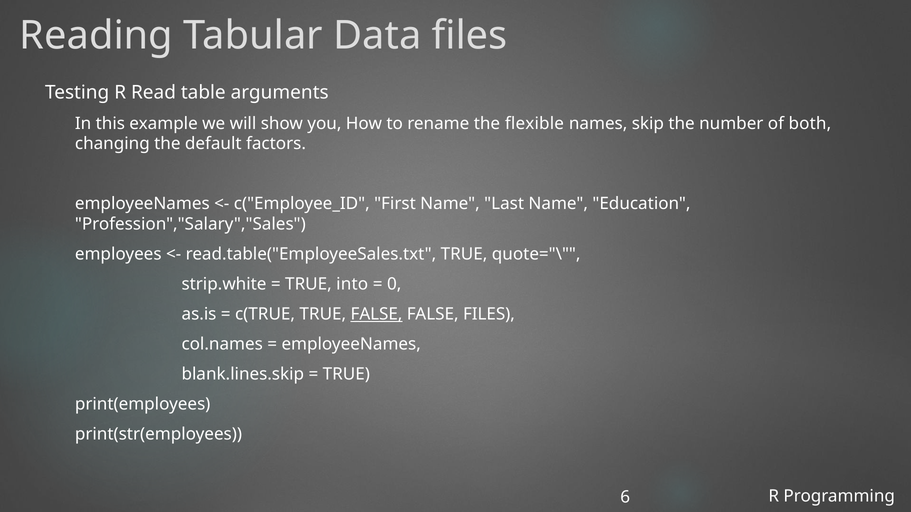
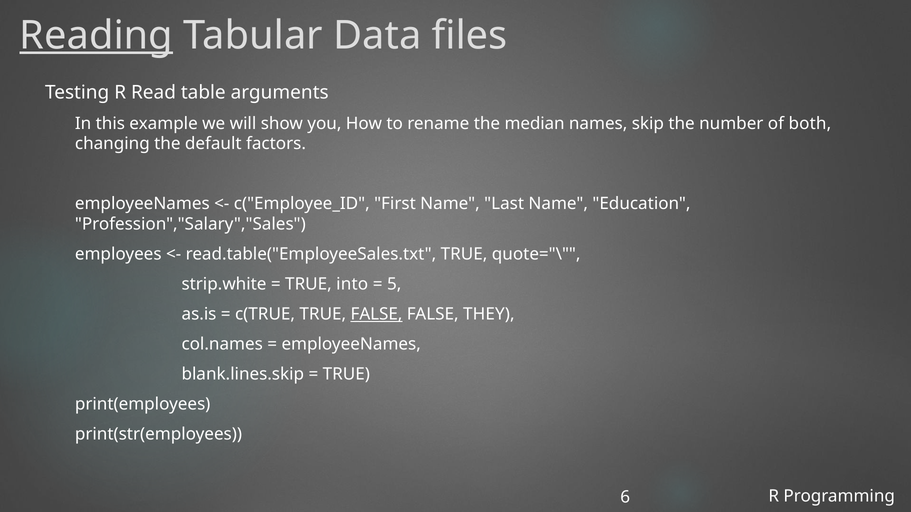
Reading underline: none -> present
flexible: flexible -> median
0: 0 -> 5
FALSE FILES: FILES -> THEY
